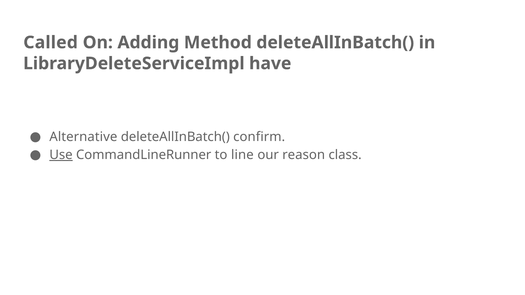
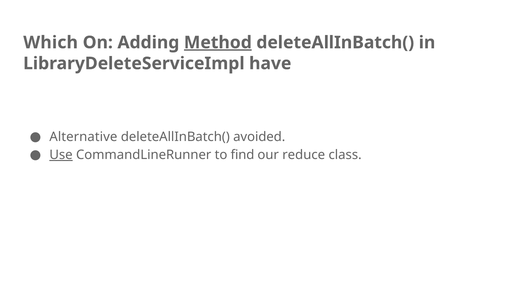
Called: Called -> Which
Method underline: none -> present
confirm: confirm -> avoided
line: line -> find
reason: reason -> reduce
